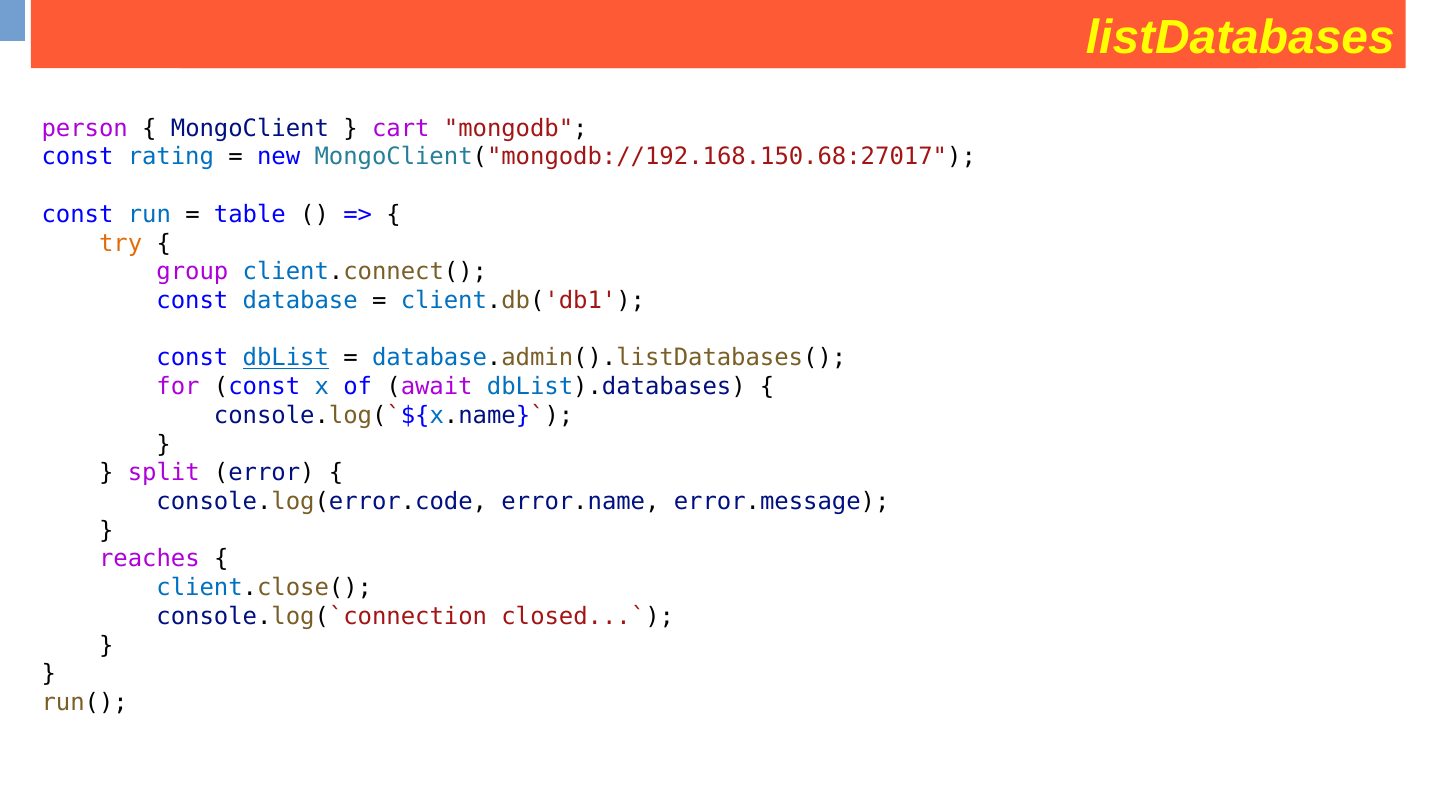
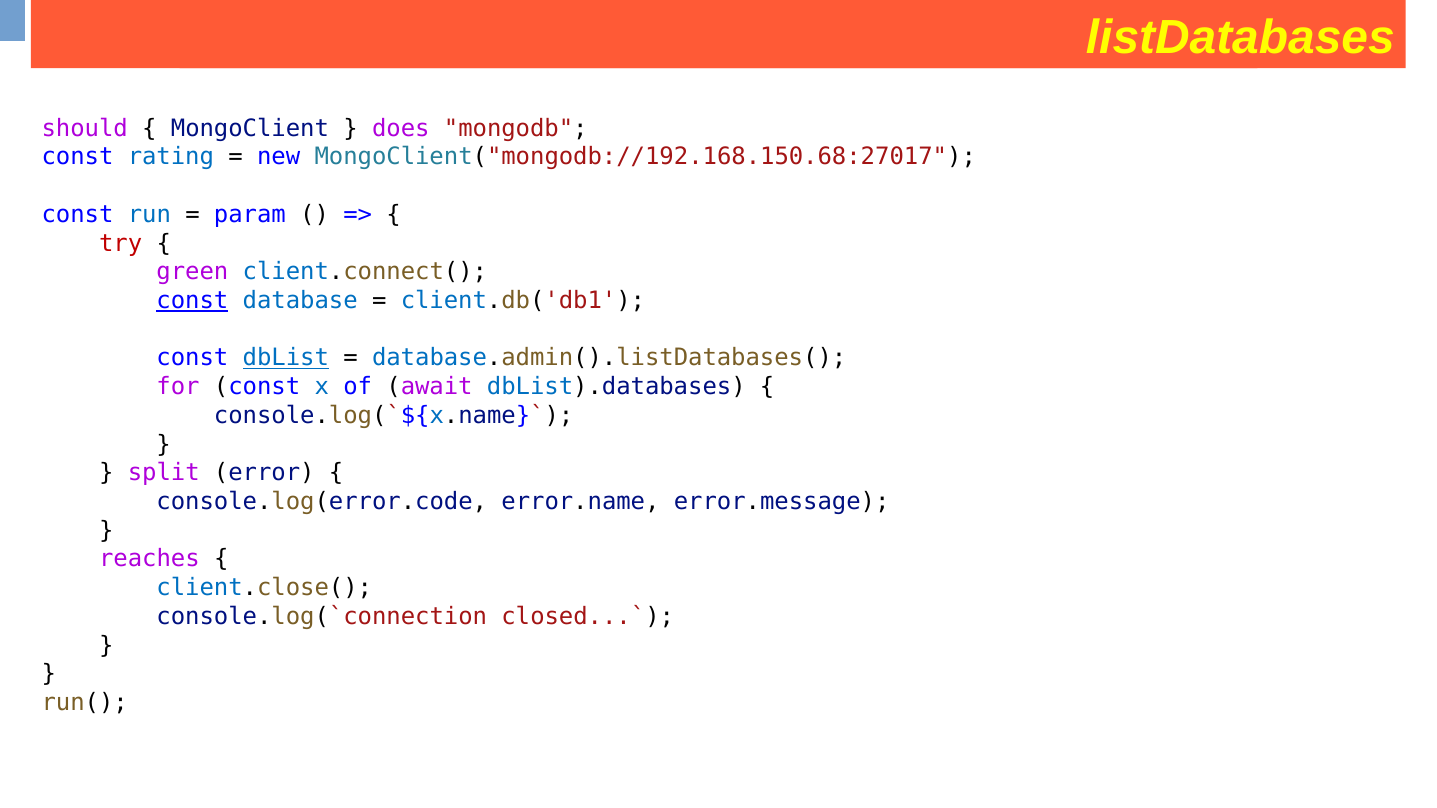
person: person -> should
cart: cart -> does
table: table -> param
try colour: orange -> red
group: group -> green
const at (192, 301) underline: none -> present
